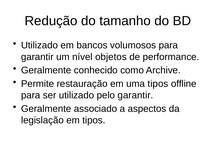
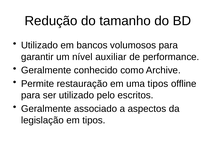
objetos: objetos -> auxiliar
pelo garantir: garantir -> escritos
